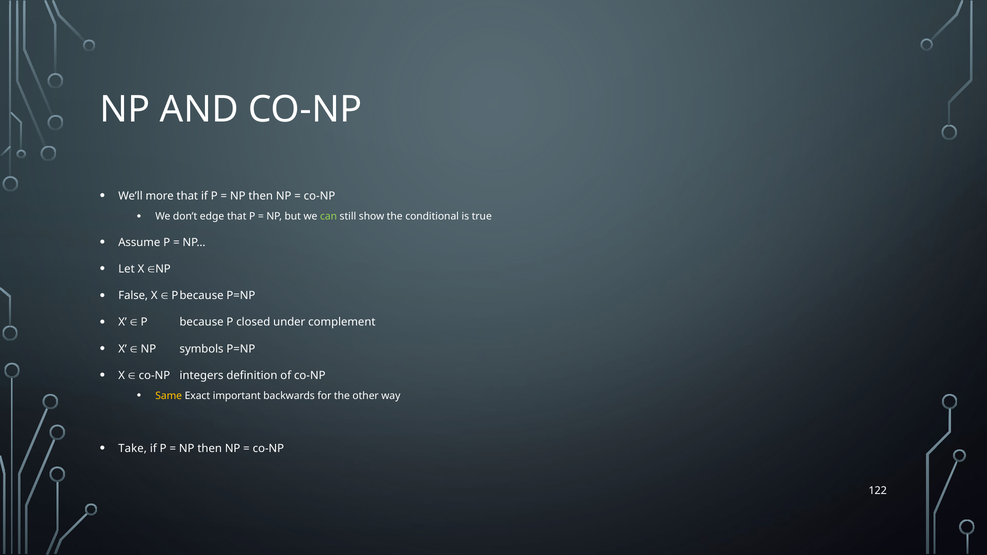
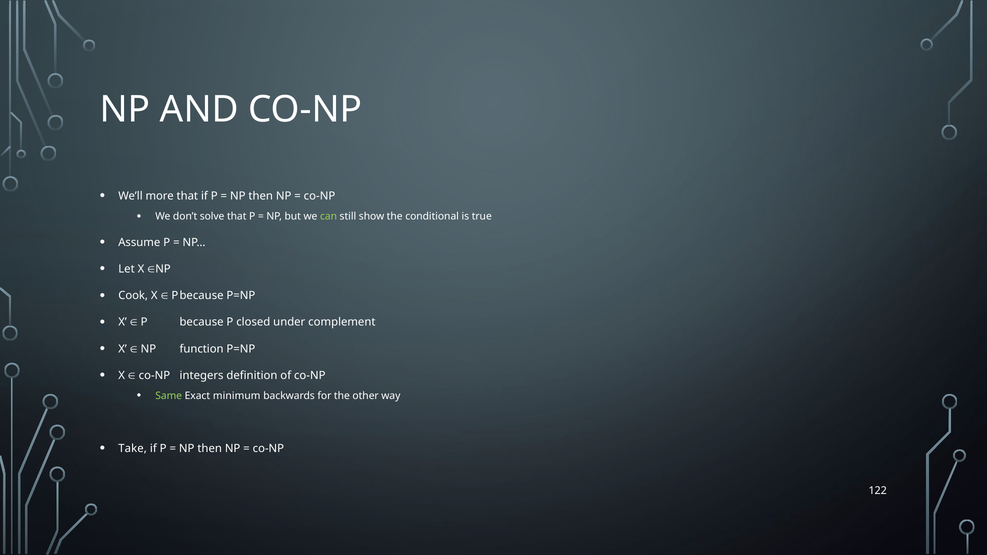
edge: edge -> solve
False: False -> Cook
symbols: symbols -> function
Same colour: yellow -> light green
important: important -> minimum
